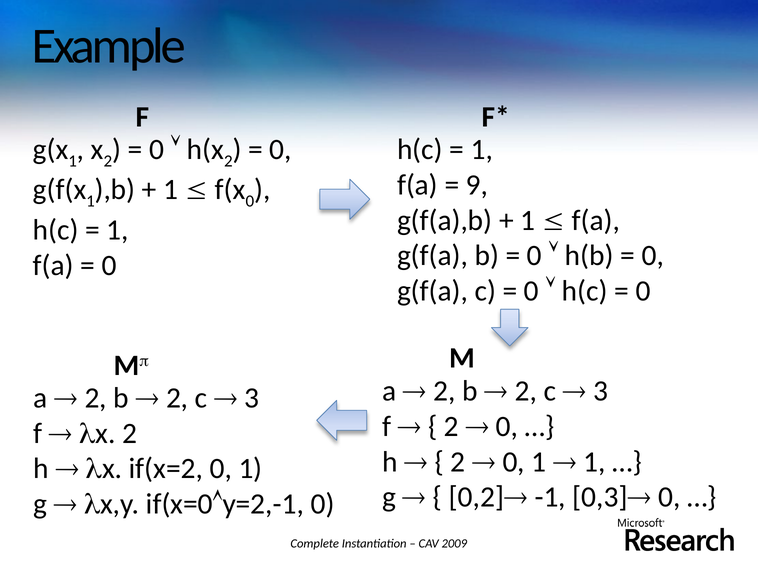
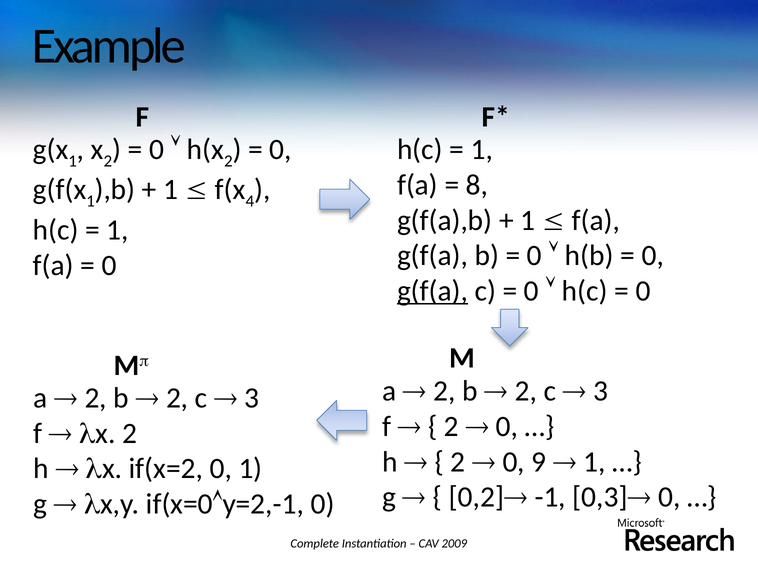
9: 9 -> 8
0 at (250, 201): 0 -> 4
g(f(a at (433, 291) underline: none -> present
1 at (539, 461): 1 -> 9
